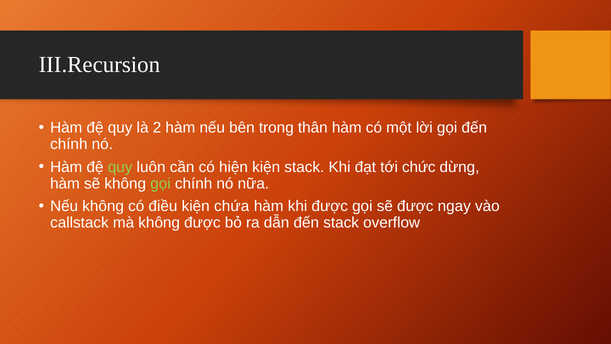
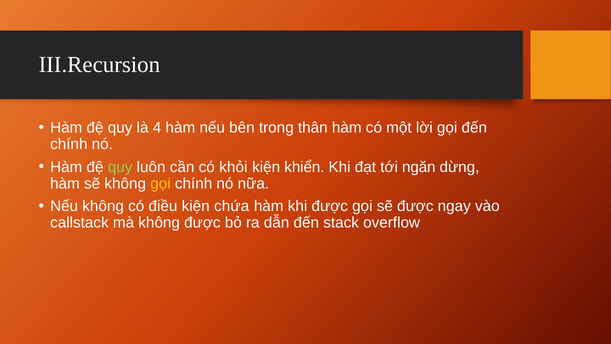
2: 2 -> 4
hiện: hiện -> khỏi
kiện stack: stack -> khiển
chức: chức -> ngăn
gọi at (160, 183) colour: light green -> yellow
